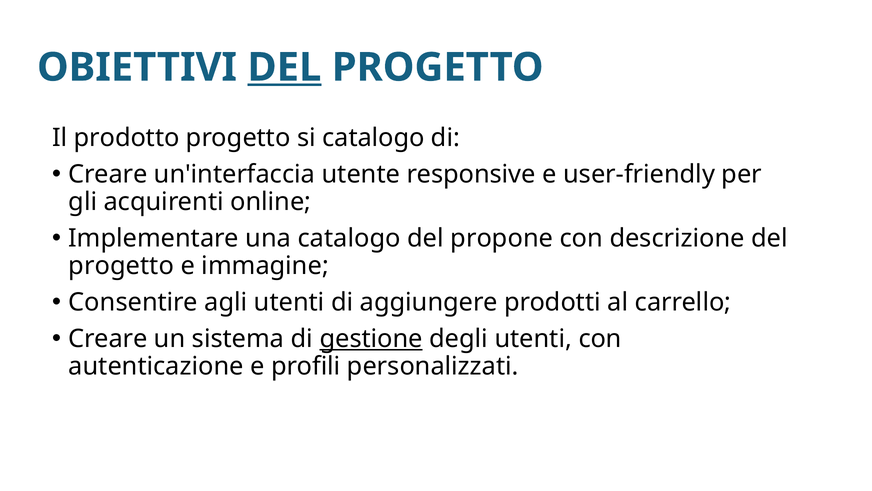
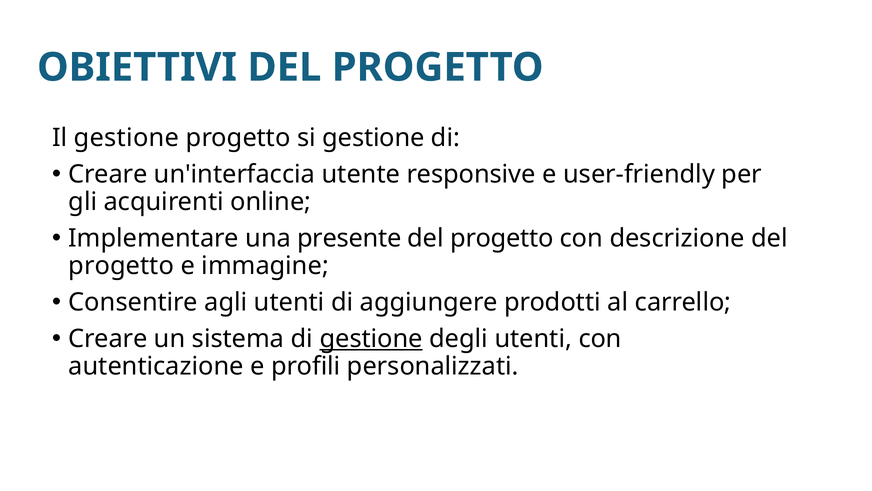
DEL at (284, 67) underline: present -> none
Il prodotto: prodotto -> gestione
si catalogo: catalogo -> gestione
una catalogo: catalogo -> presente
propone at (502, 238): propone -> progetto
